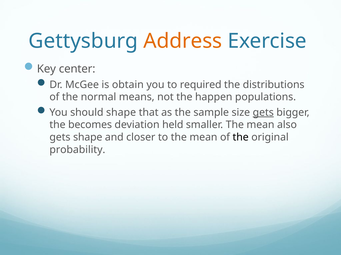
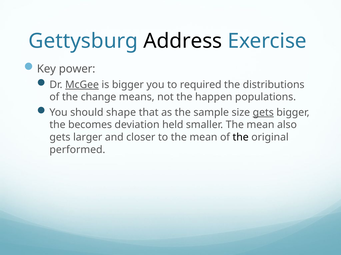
Address colour: orange -> black
center: center -> power
McGee underline: none -> present
is obtain: obtain -> bigger
normal: normal -> change
gets shape: shape -> larger
probability: probability -> performed
